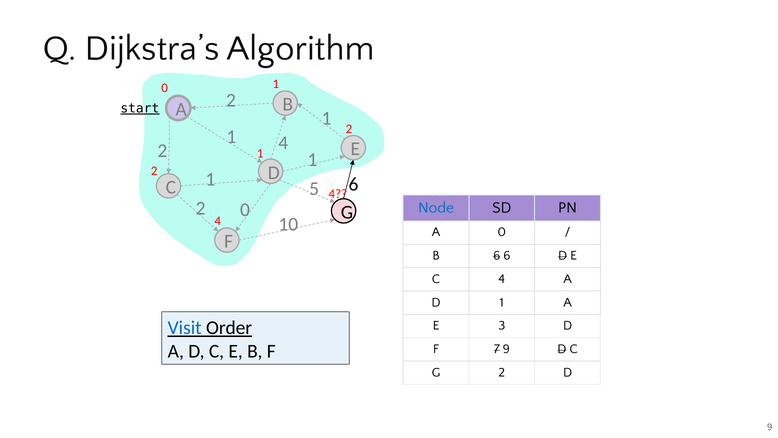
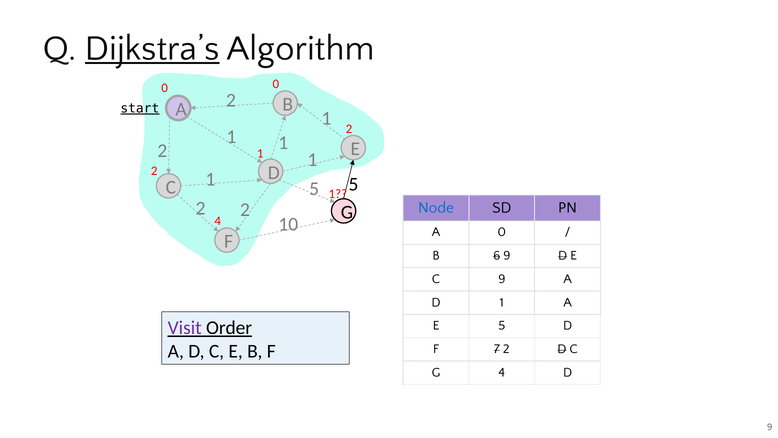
Dijkstra’s underline: none -> present
0 1: 1 -> 0
4 at (283, 143): 4 -> 1
5 6: 6 -> 5
4 at (338, 194): 4 -> 1
2 0: 0 -> 2
6 6: 6 -> 9
C 4: 4 -> 9
Visit colour: blue -> purple
E 3: 3 -> 5
7 9: 9 -> 2
G 2: 2 -> 4
